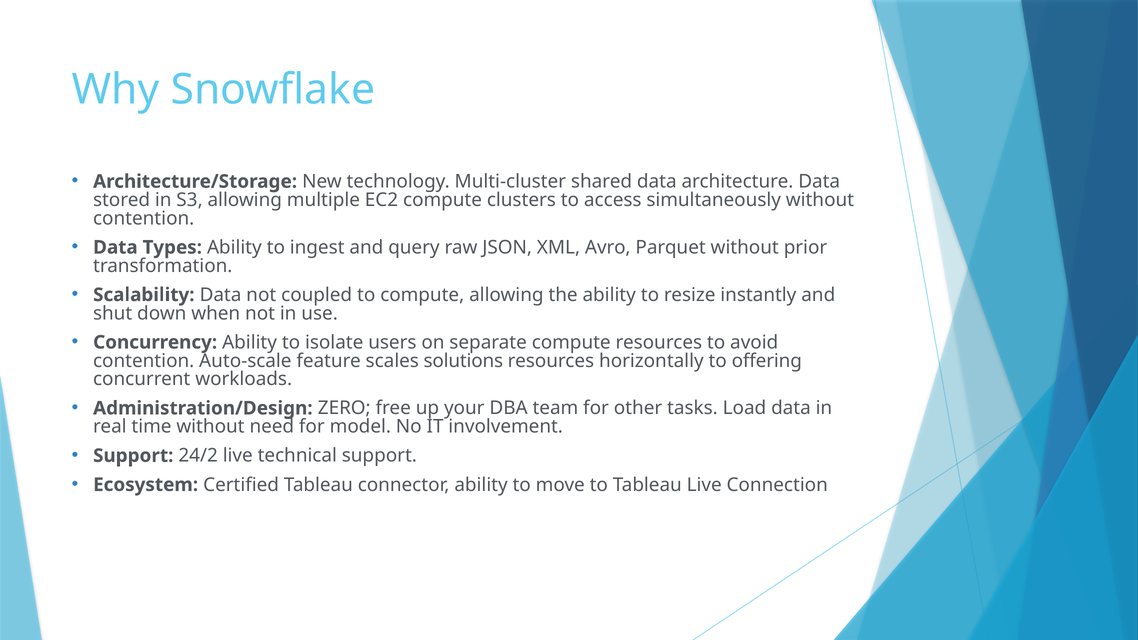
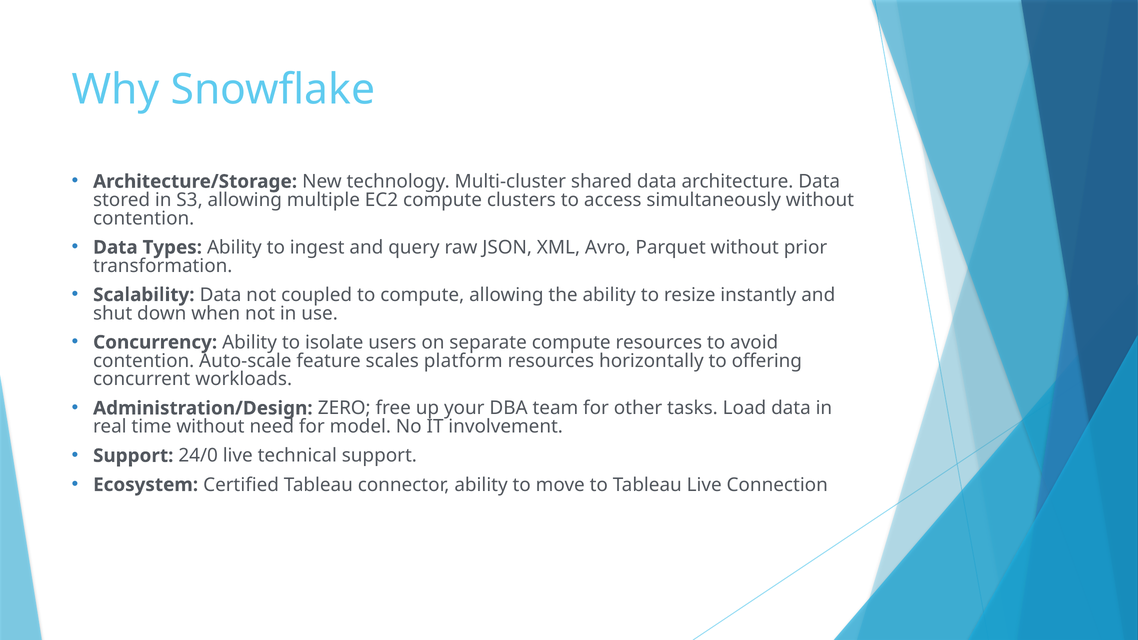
solutions: solutions -> platform
24/2: 24/2 -> 24/0
